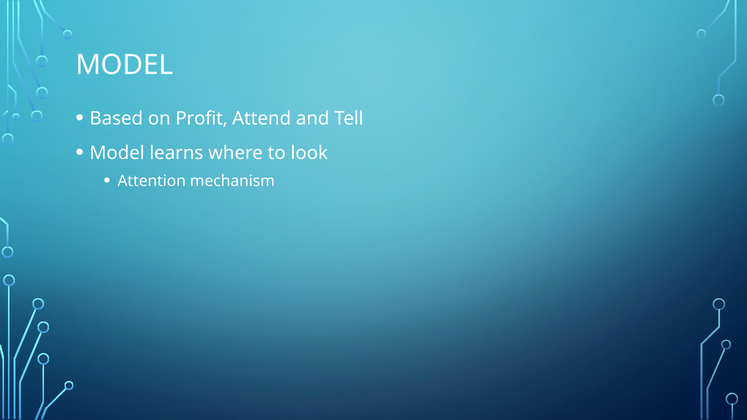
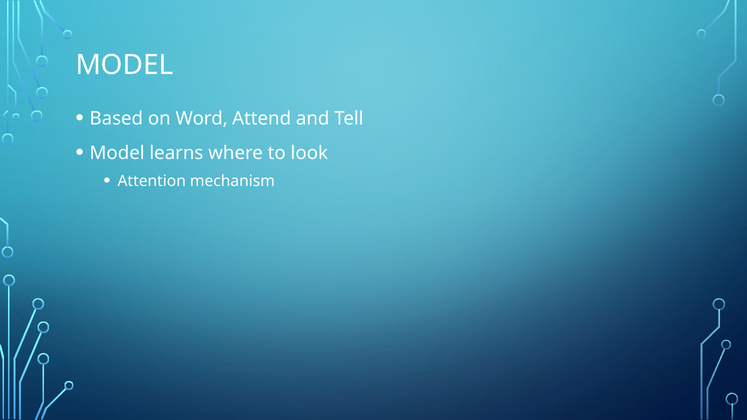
Profit: Profit -> Word
